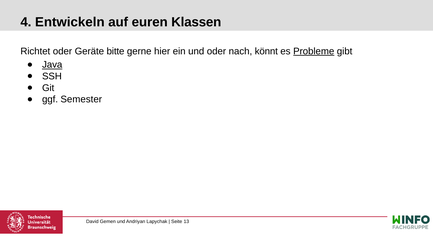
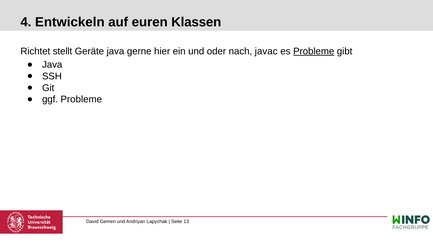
Richtet oder: oder -> stellt
Geräte bitte: bitte -> java
könnt: könnt -> javac
Java at (52, 65) underline: present -> none
ggf Semester: Semester -> Probleme
